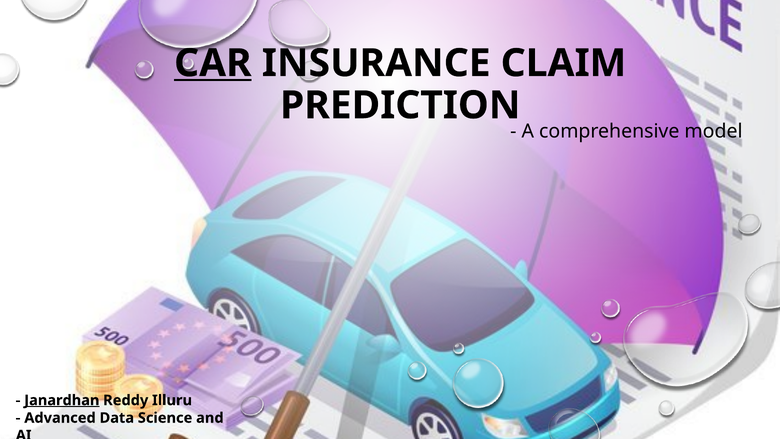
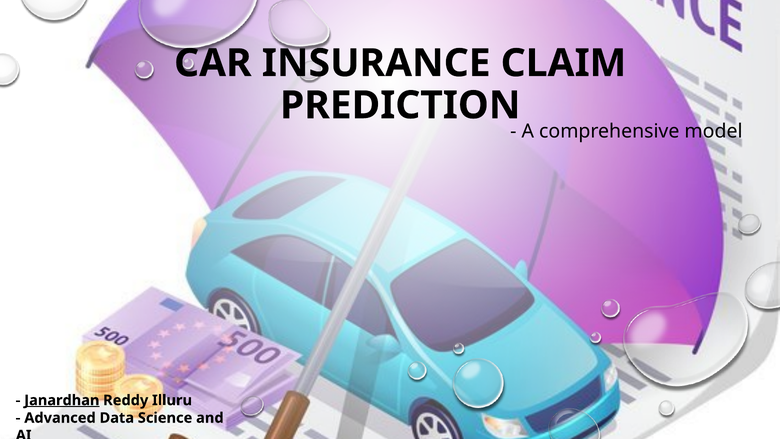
CAR underline: present -> none
